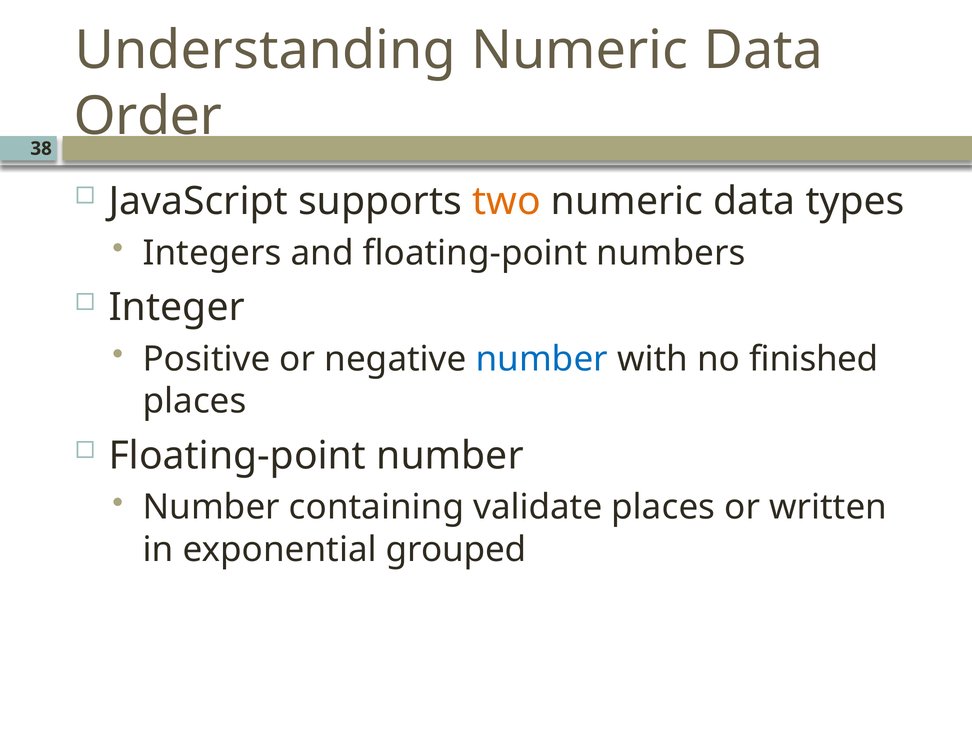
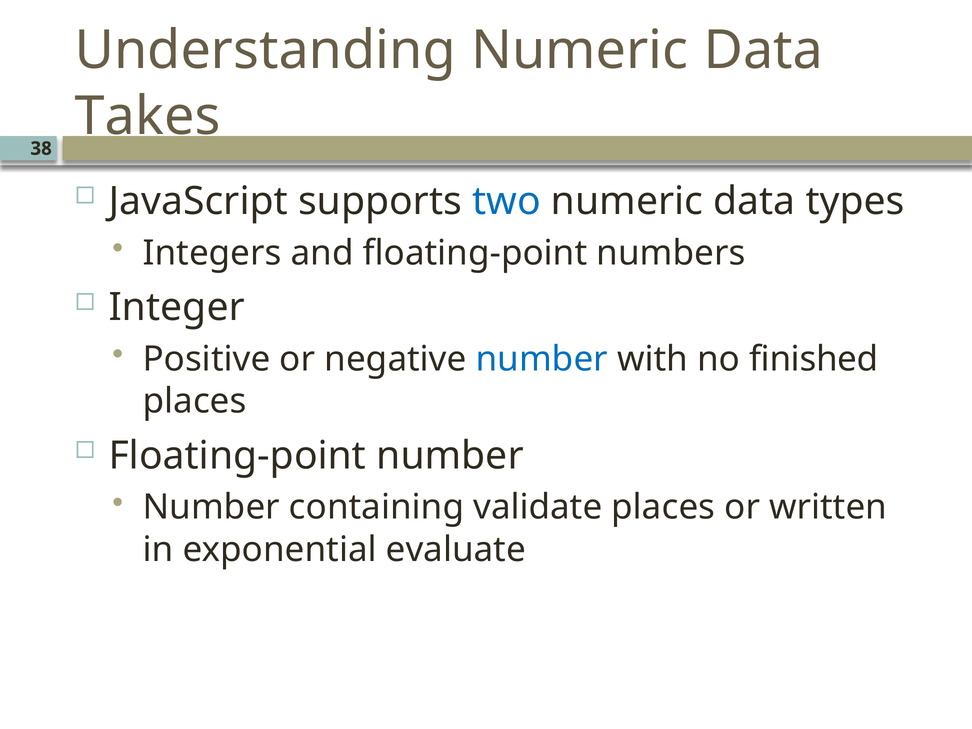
Order: Order -> Takes
two colour: orange -> blue
grouped: grouped -> evaluate
